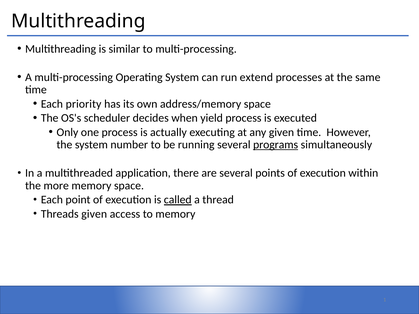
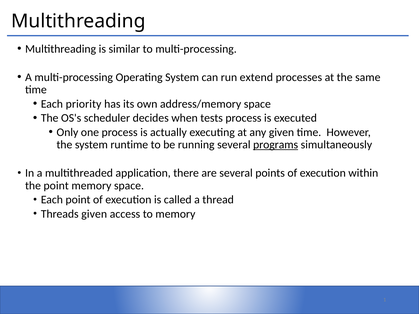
yield: yield -> tests
number: number -> runtime
the more: more -> point
called underline: present -> none
